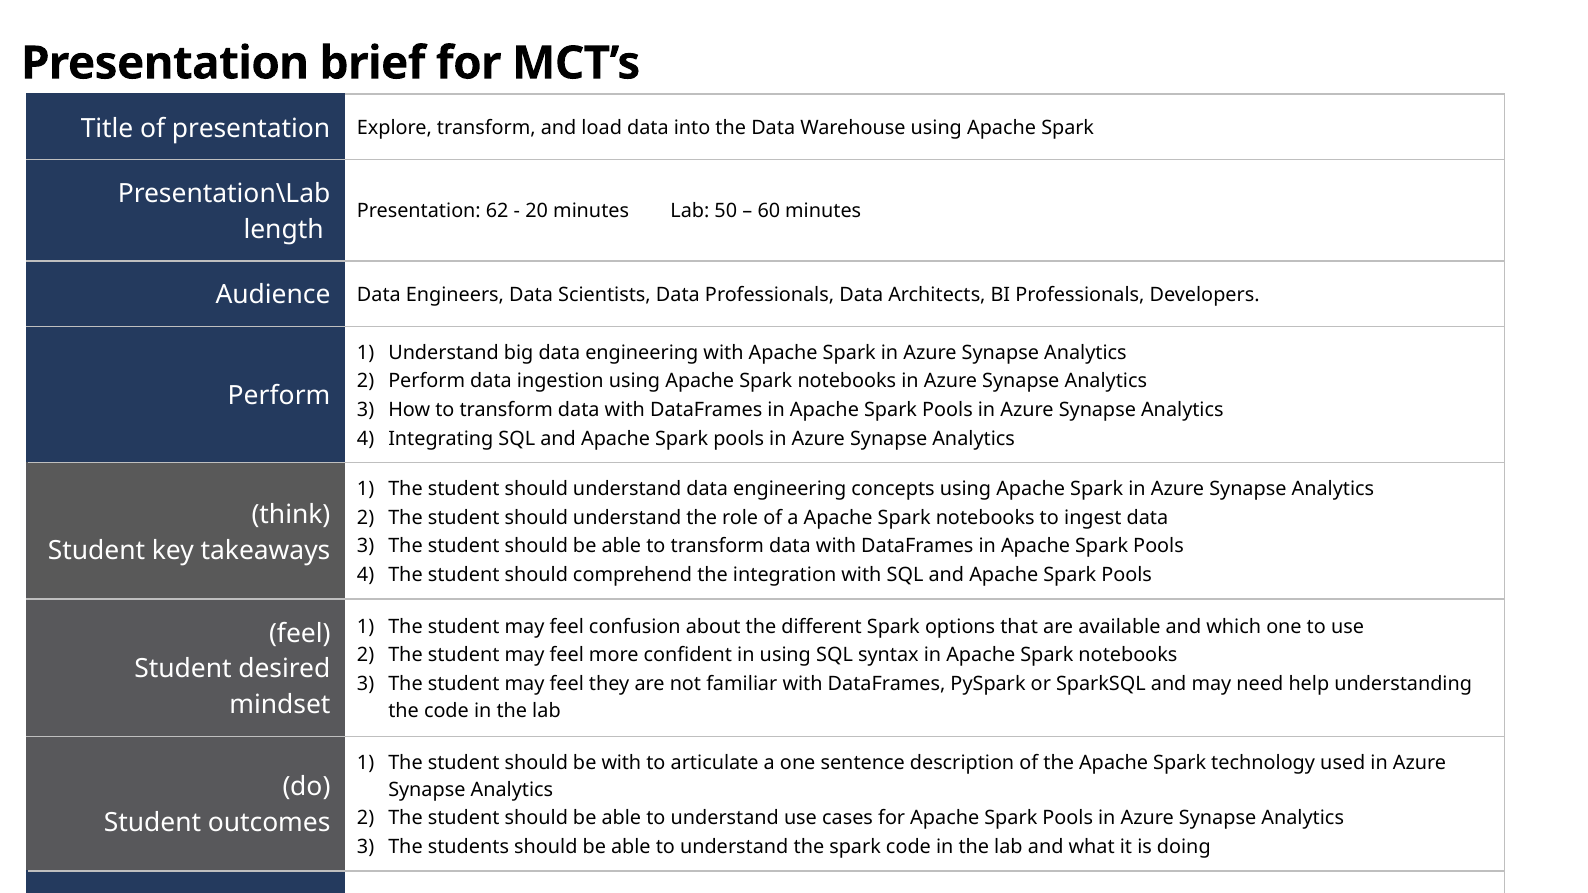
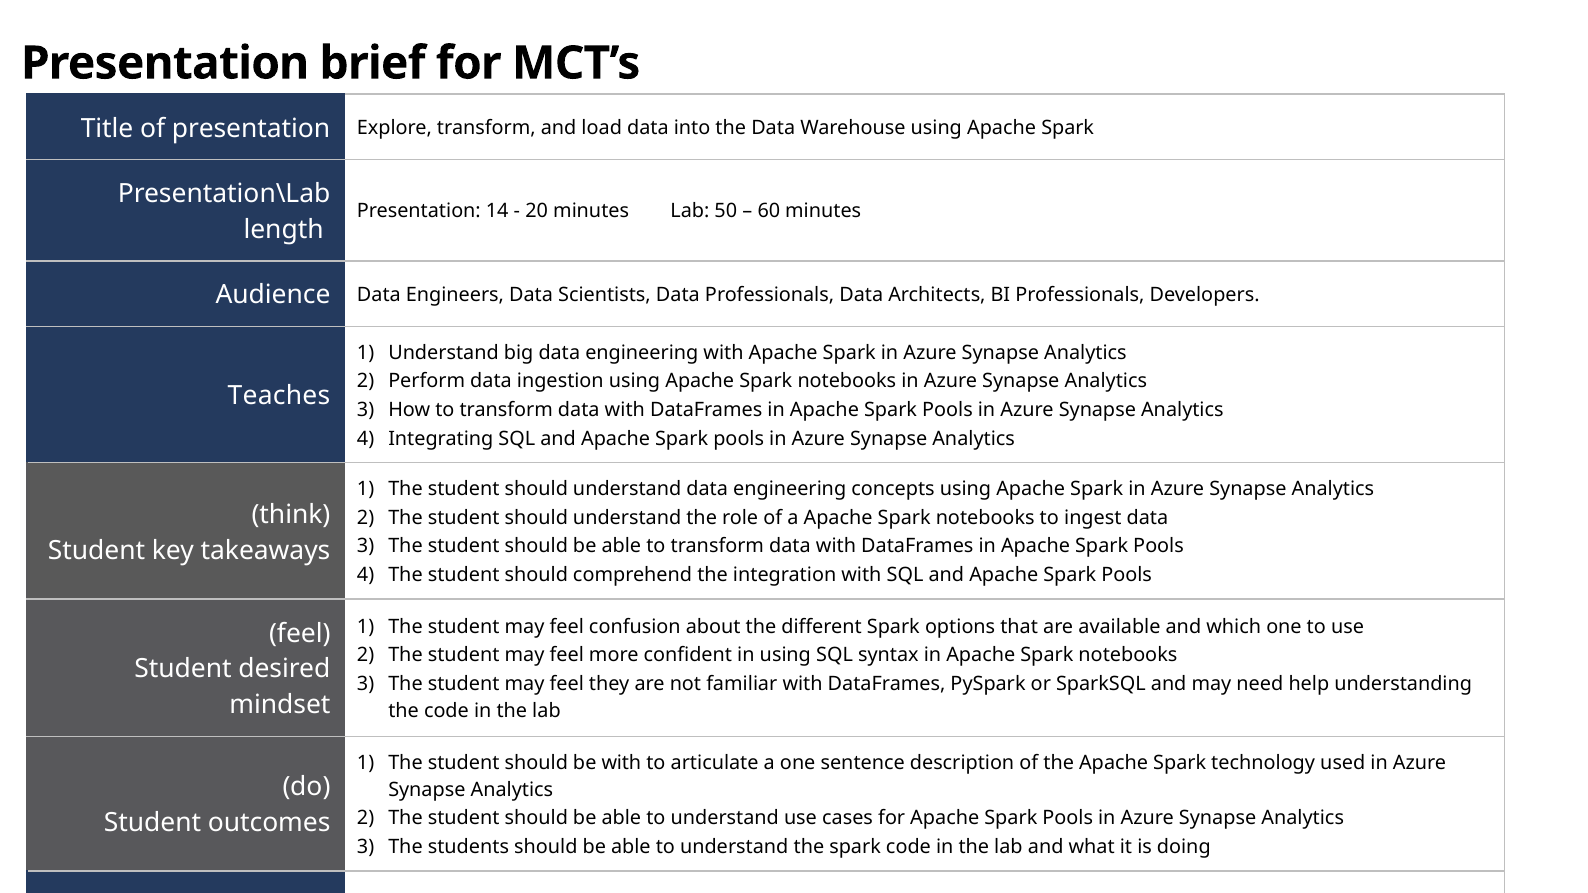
62: 62 -> 14
Perform at (279, 396): Perform -> Teaches
